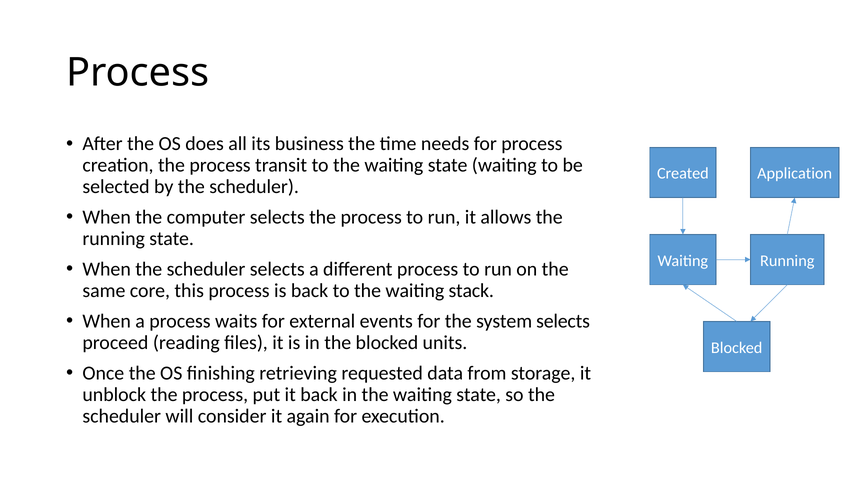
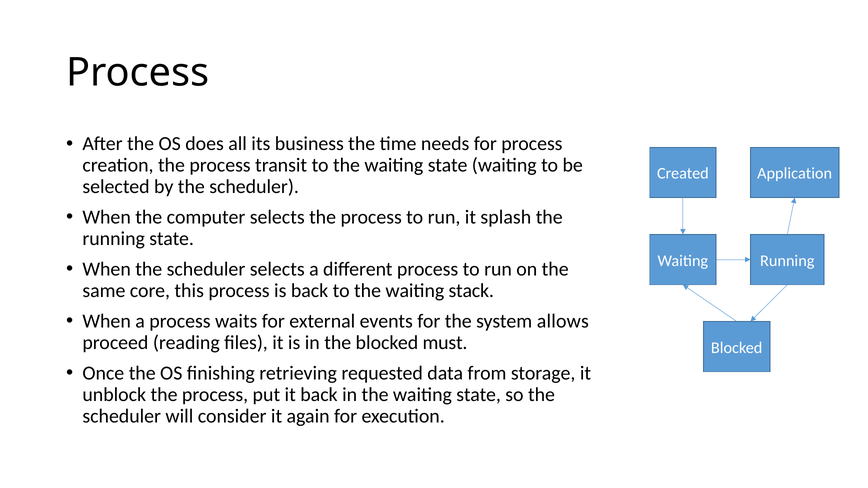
allows: allows -> splash
system selects: selects -> allows
units: units -> must
